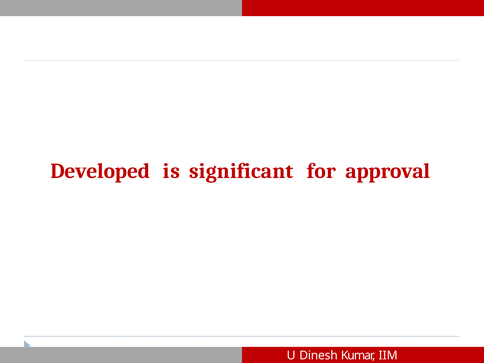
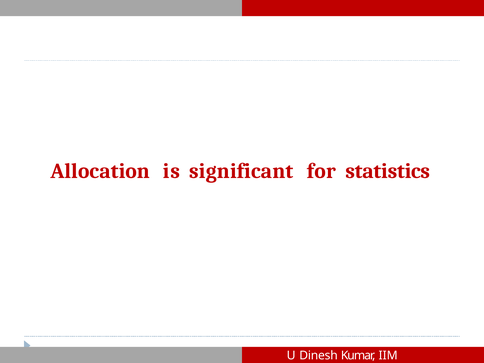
Developed: Developed -> Allocation
approval: approval -> statistics
